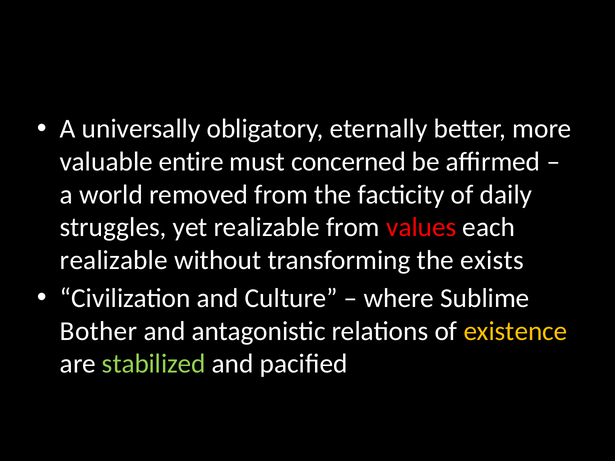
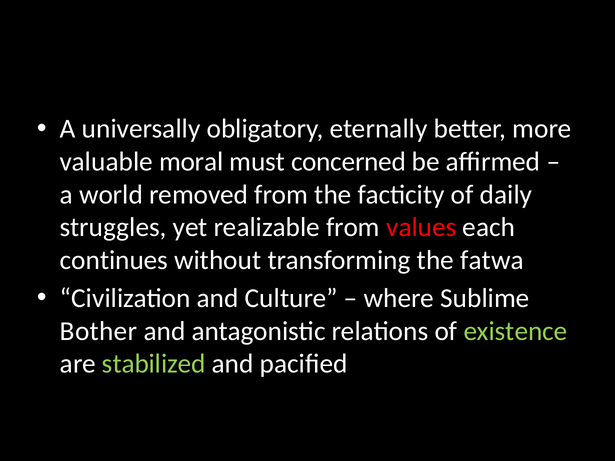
entire: entire -> moral
realizable at (114, 260): realizable -> continues
exists: exists -> fatwa
existence colour: yellow -> light green
